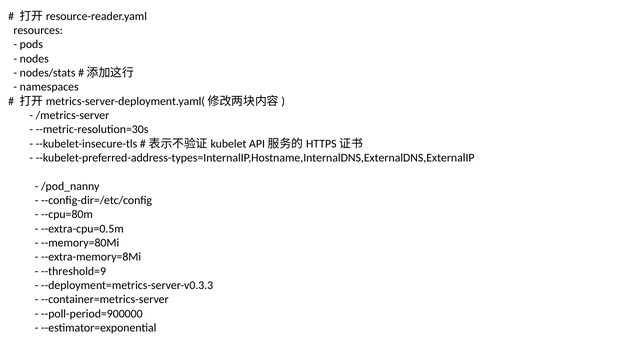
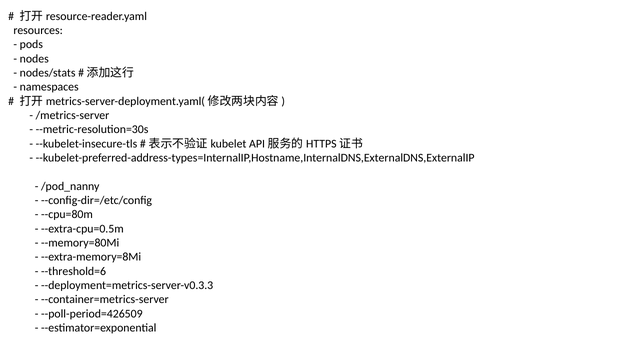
--threshold=9: --threshold=9 -> --threshold=6
--poll-period=900000: --poll-period=900000 -> --poll-period=426509
